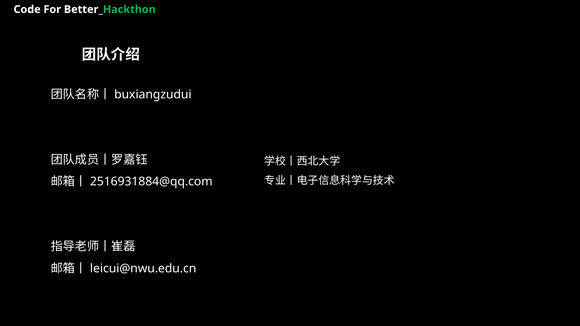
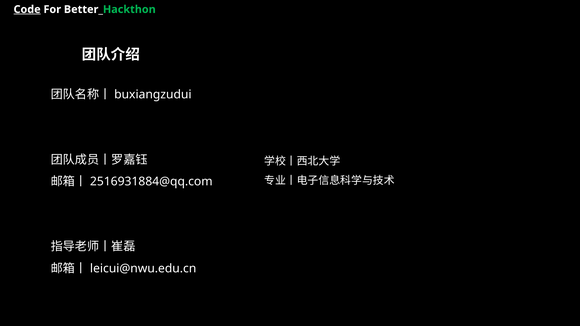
Code underline: none -> present
